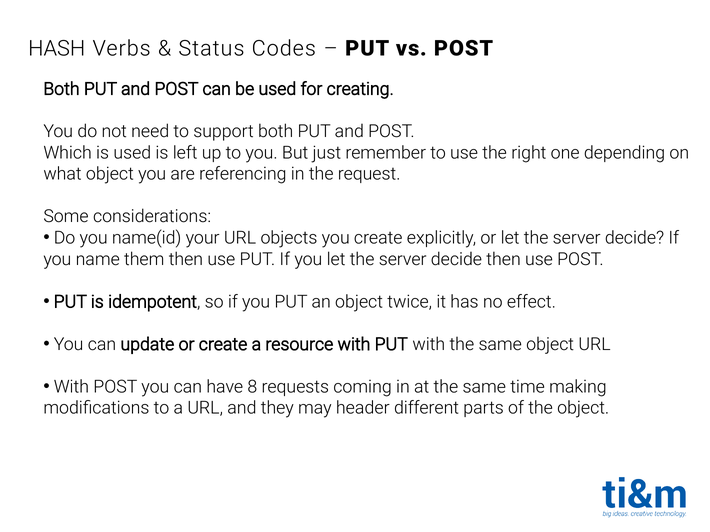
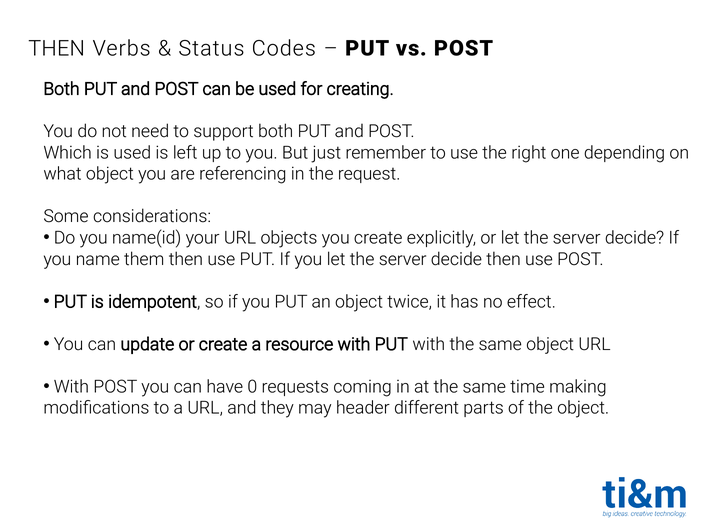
HASH at (57, 49): HASH -> THEN
8: 8 -> 0
